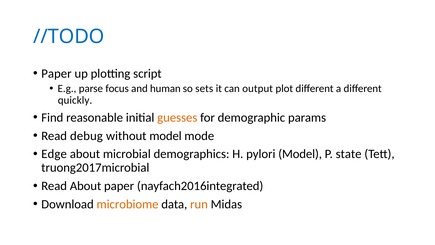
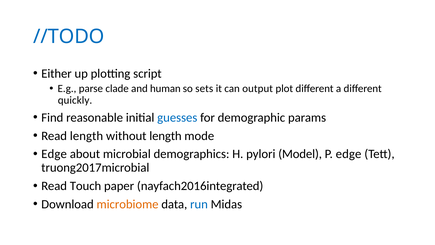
Paper at (56, 74): Paper -> Either
focus: focus -> clade
guesses colour: orange -> blue
Read debug: debug -> length
without model: model -> length
P state: state -> edge
Read About: About -> Touch
run colour: orange -> blue
